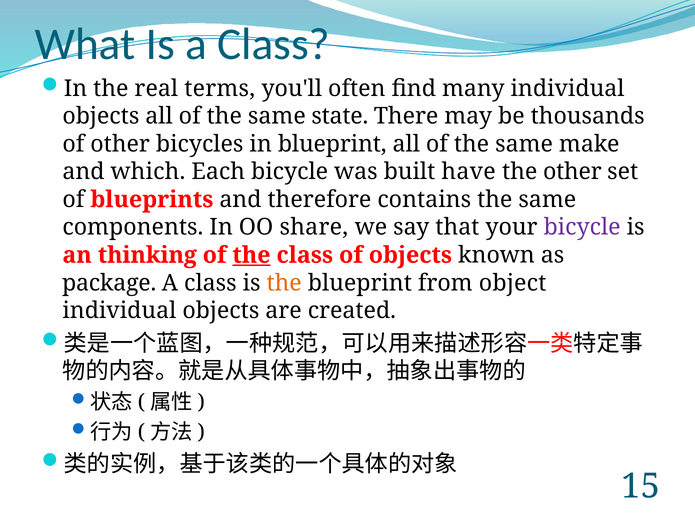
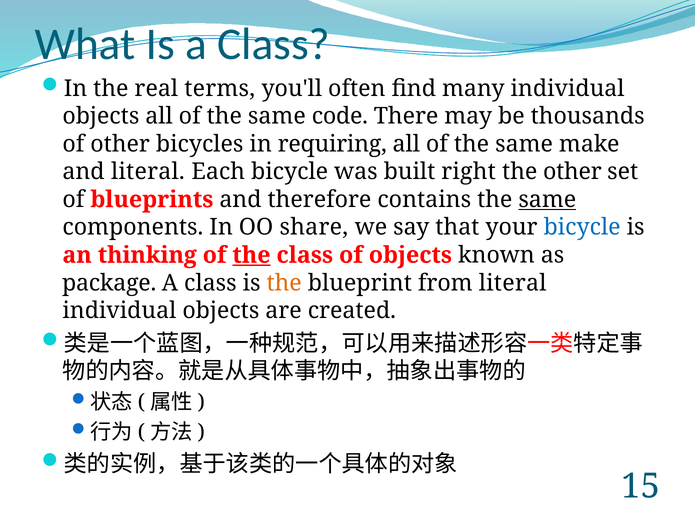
state: state -> code
in blueprint: blueprint -> requiring
and which: which -> literal
have: have -> right
same at (547, 200) underline: none -> present
bicycle at (582, 227) colour: purple -> blue
from object: object -> literal
